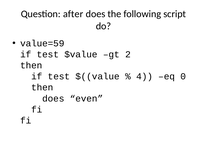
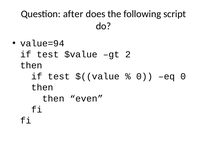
value=59: value=59 -> value=94
4 at (144, 77): 4 -> 0
does at (53, 99): does -> then
